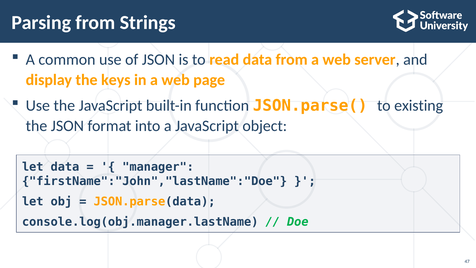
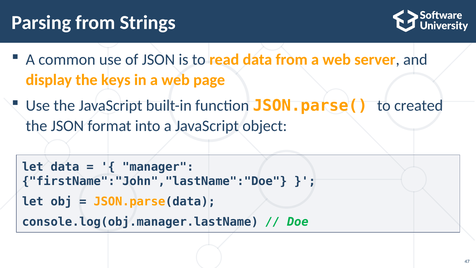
existing: existing -> created
